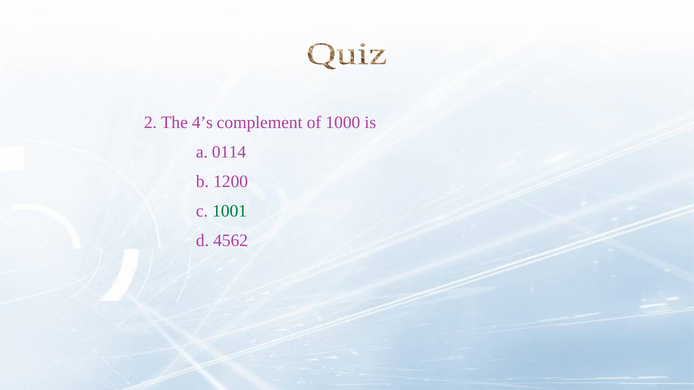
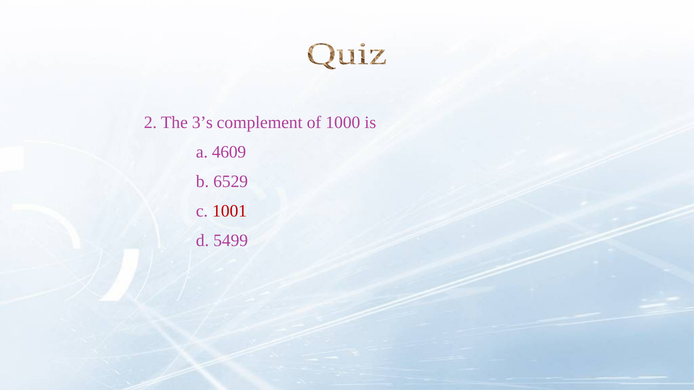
4’s: 4’s -> 3’s
0114: 0114 -> 4609
1200: 1200 -> 6529
1001 colour: green -> red
4562: 4562 -> 5499
